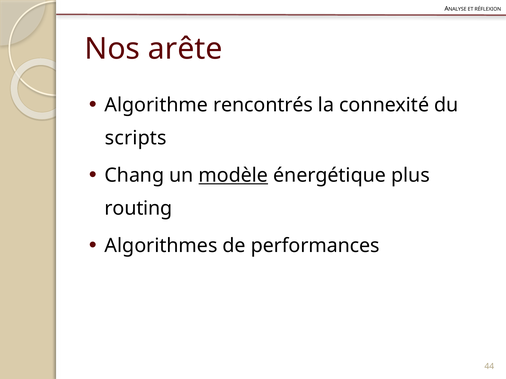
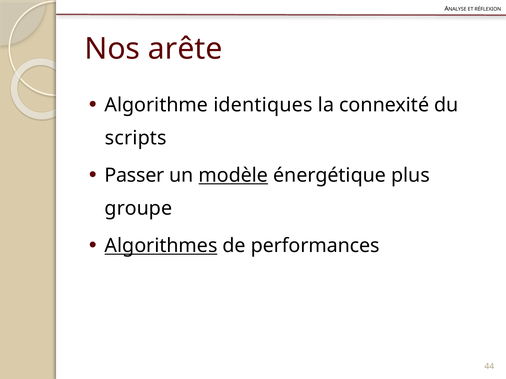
rencontrés: rencontrés -> identiques
Chang: Chang -> Passer
routing: routing -> groupe
Algorithmes underline: none -> present
